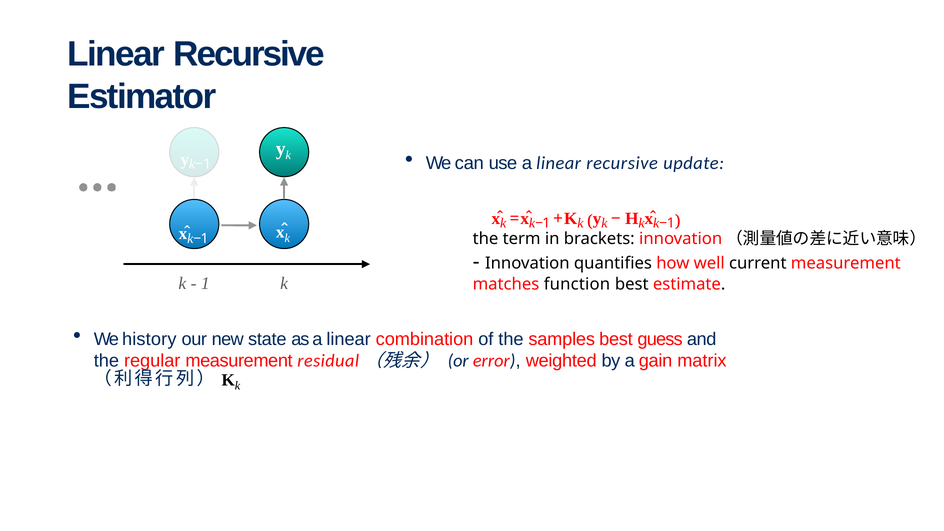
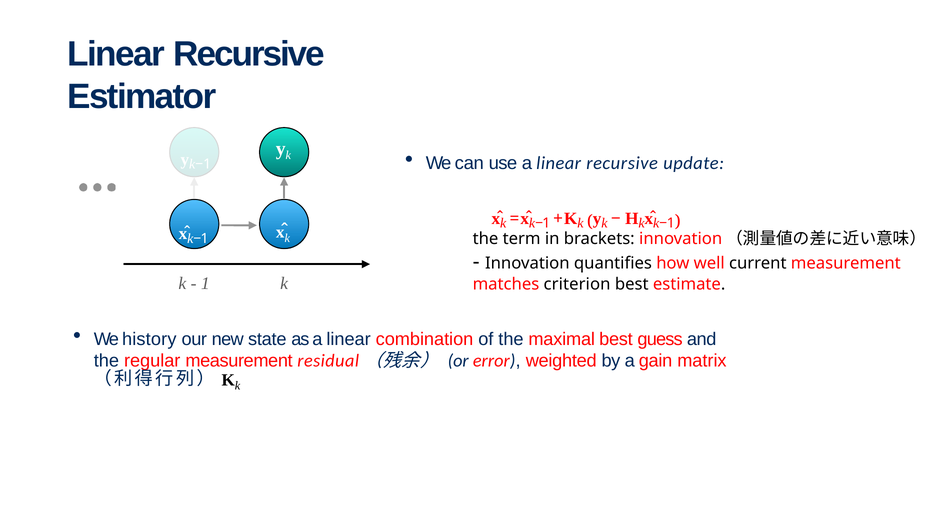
function: function -> criterion
samples: samples -> maximal
